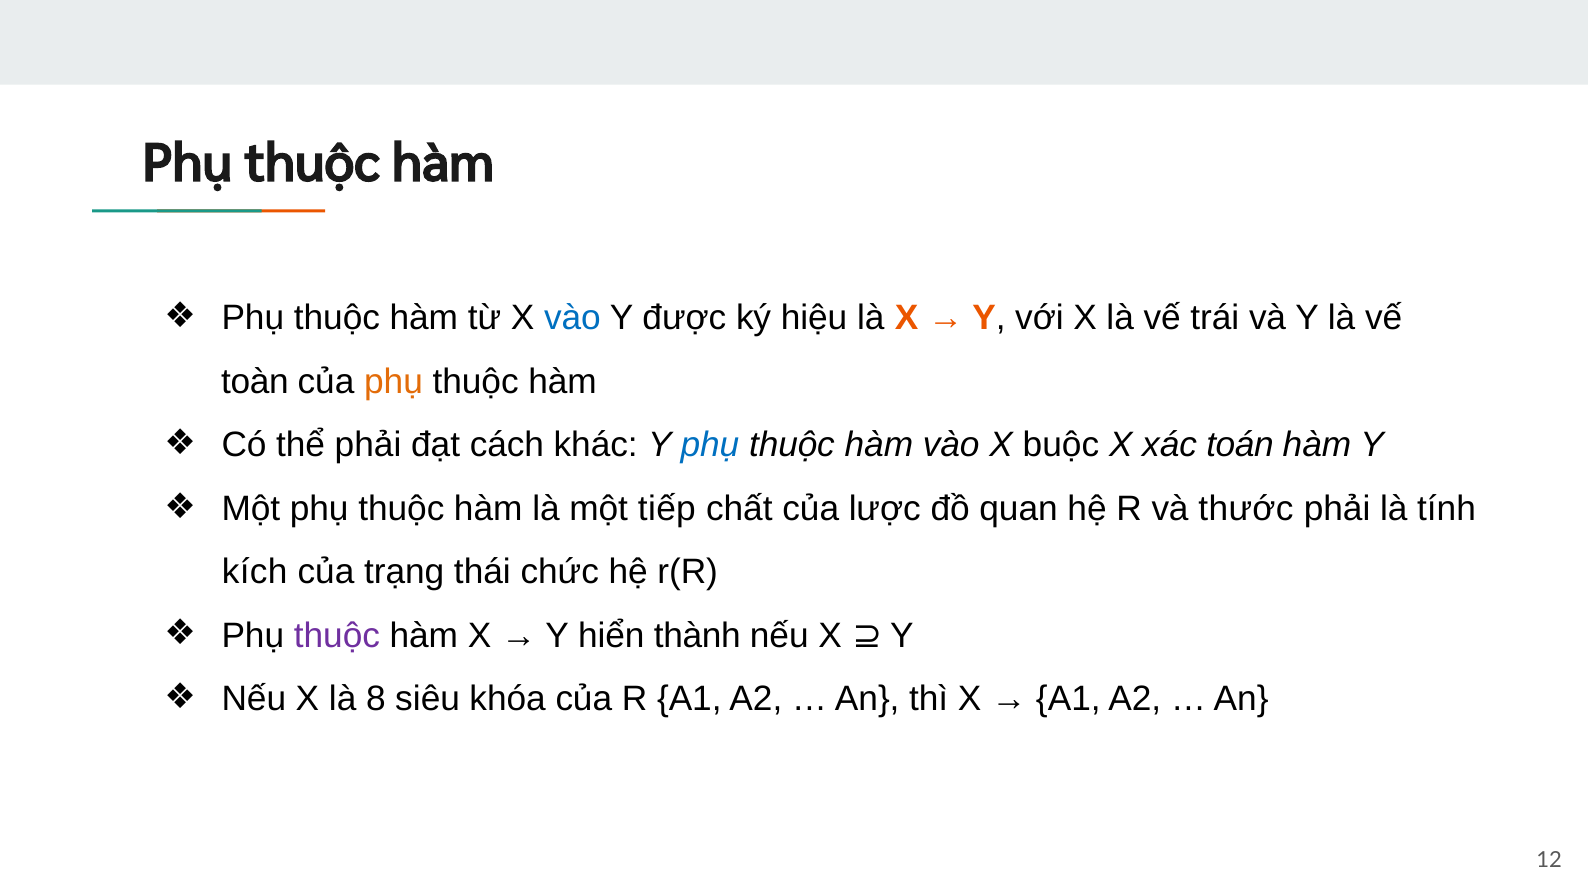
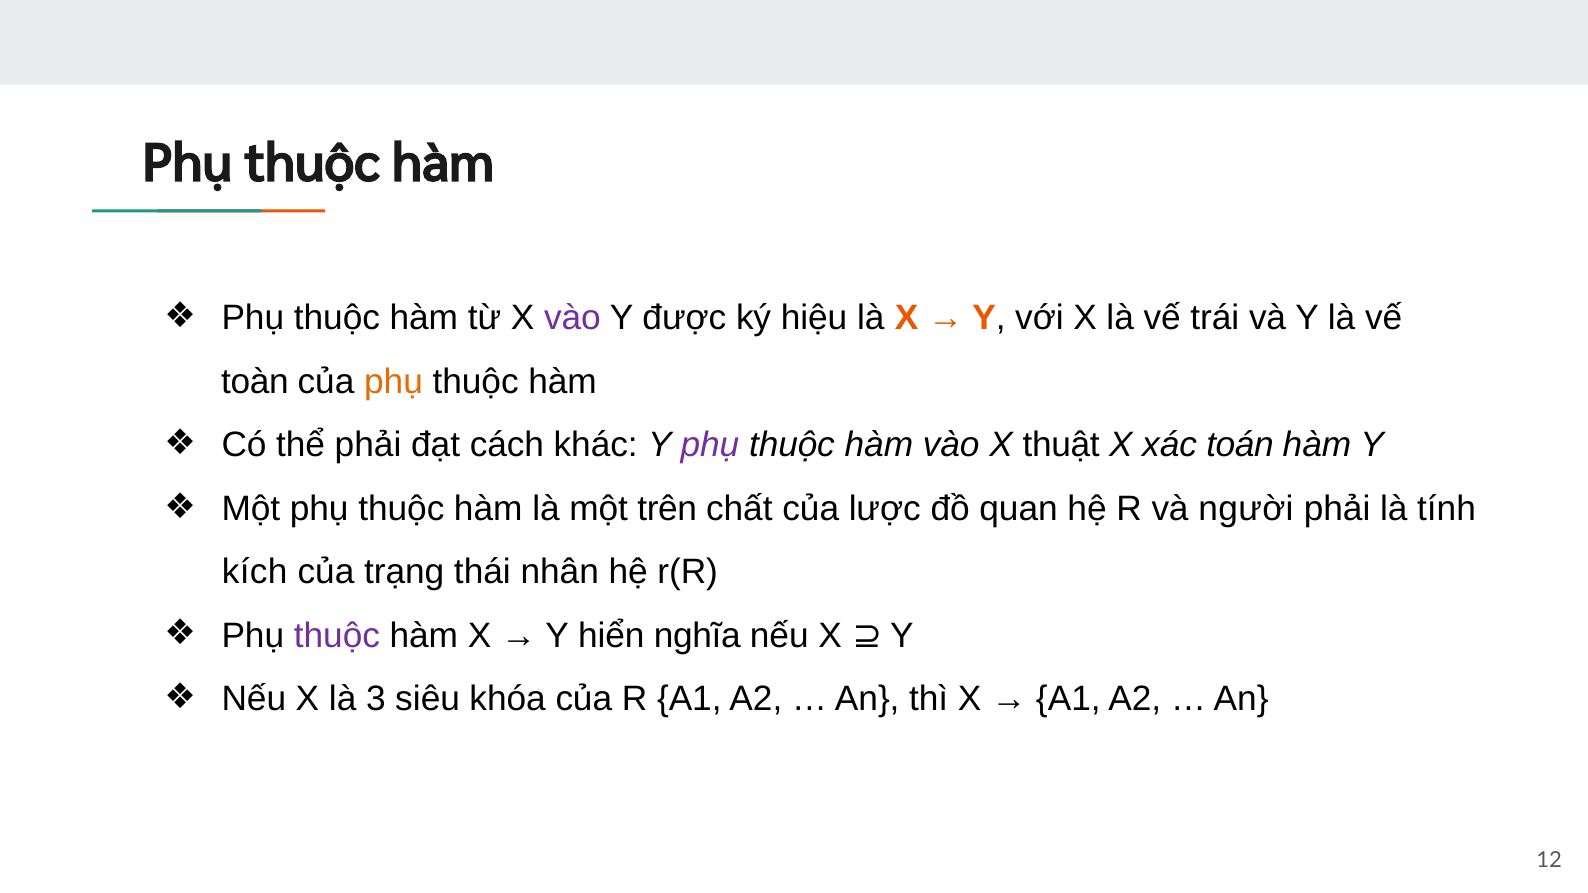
vào at (572, 318) colour: blue -> purple
phụ at (710, 445) colour: blue -> purple
buộc: buộc -> thuật
tiếp: tiếp -> trên
thước: thước -> người
chức: chức -> nhân
thành: thành -> nghĩa
8: 8 -> 3
